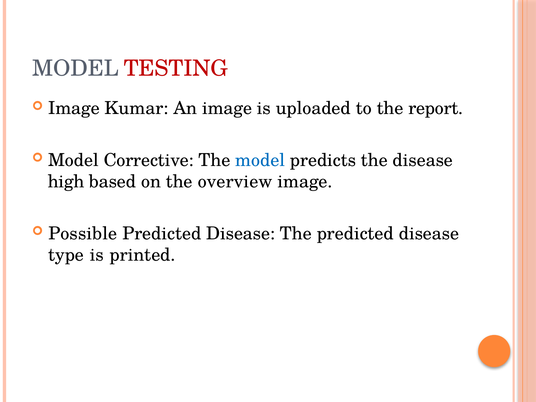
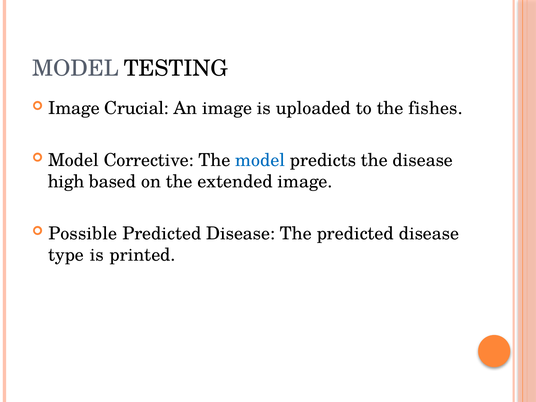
TESTING colour: red -> black
Kumar: Kumar -> Crucial
report: report -> fishes
overview: overview -> extended
